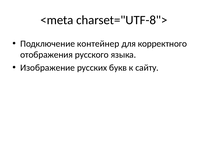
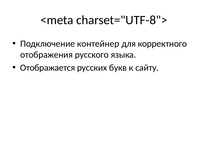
Изображение: Изображение -> Отображается
